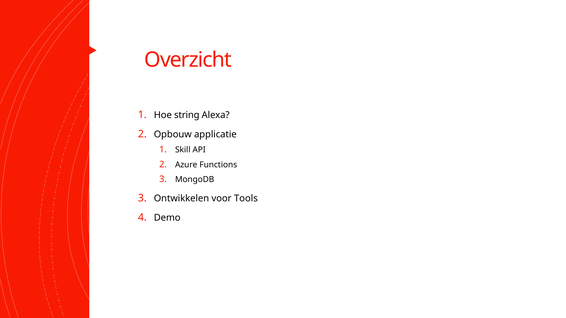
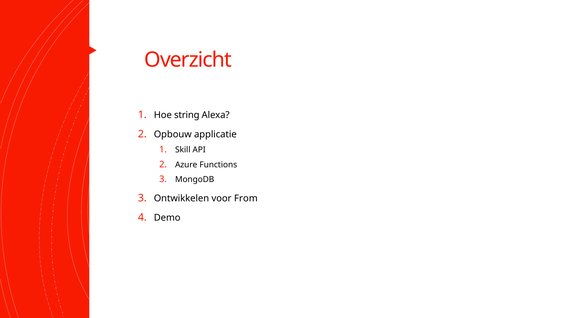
Tools: Tools -> From
